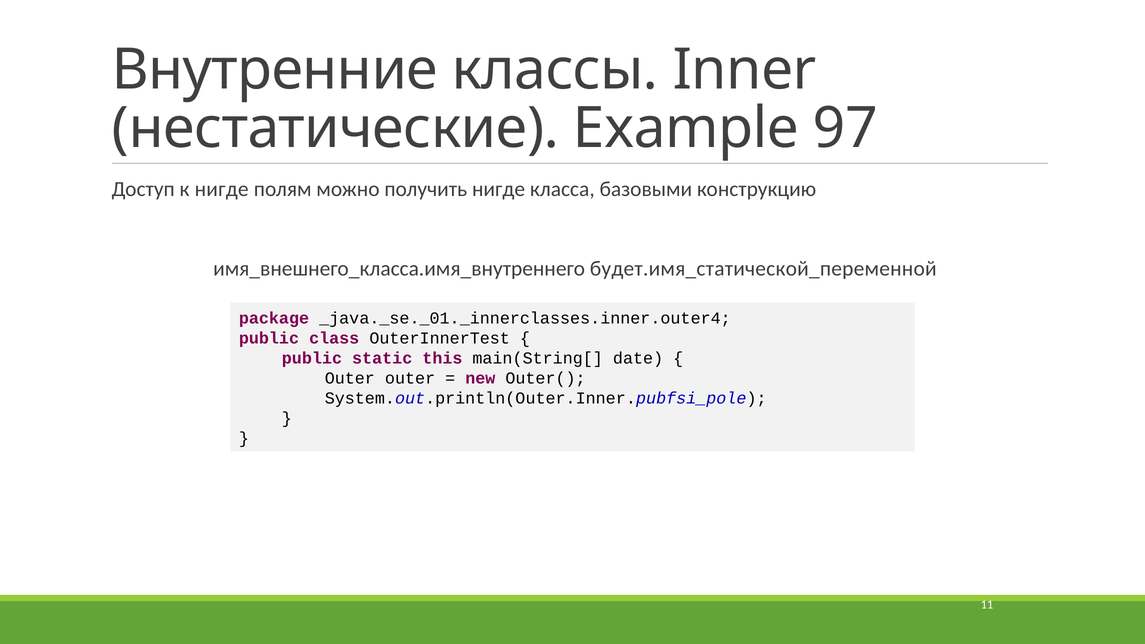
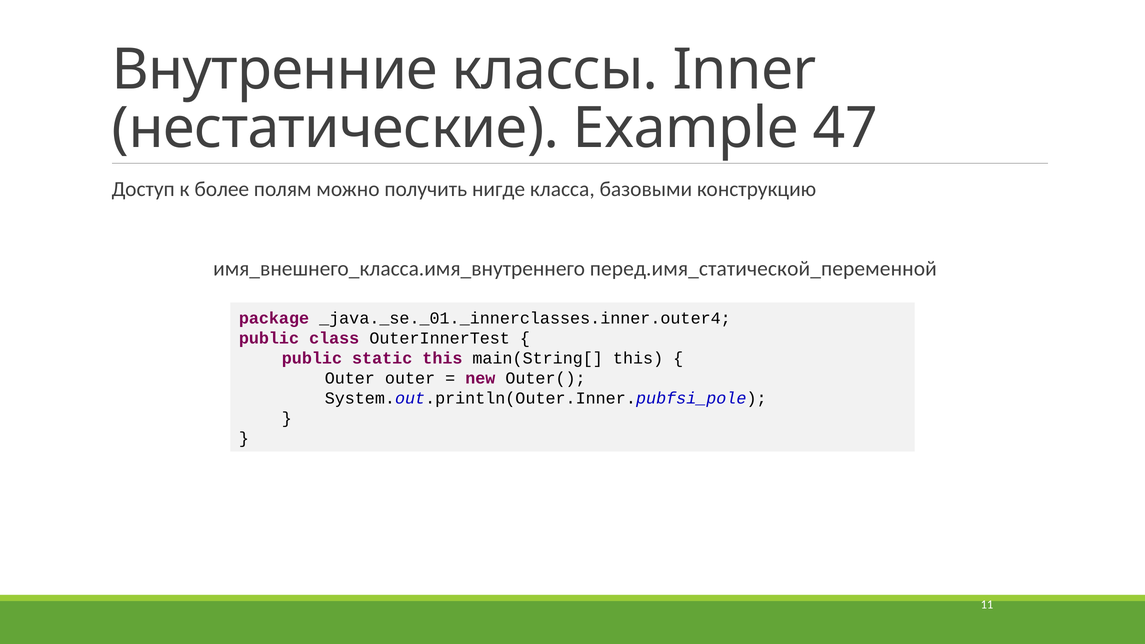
97: 97 -> 47
к нигде: нигде -> более
будет.имя_статической_переменной: будет.имя_статической_переменной -> перед.имя_статической_переменной
main(String[ date: date -> this
